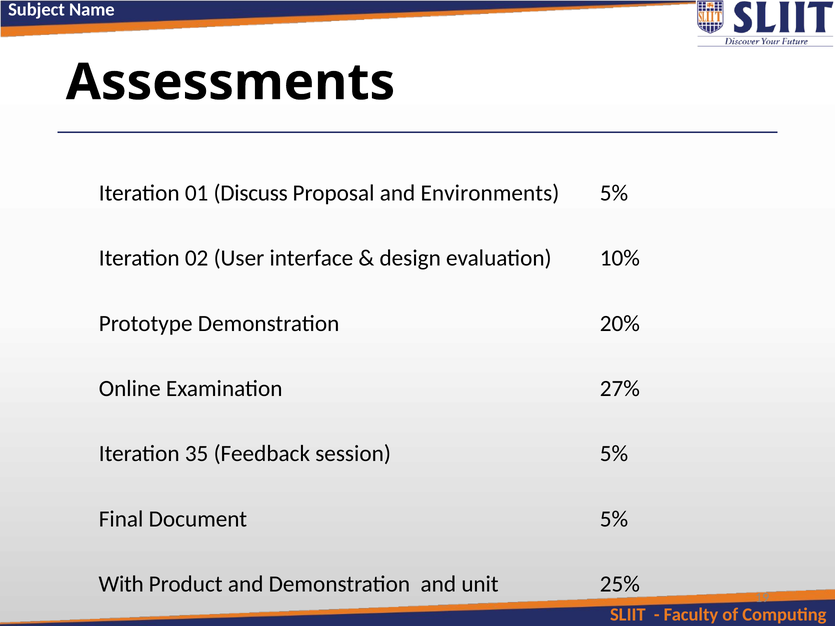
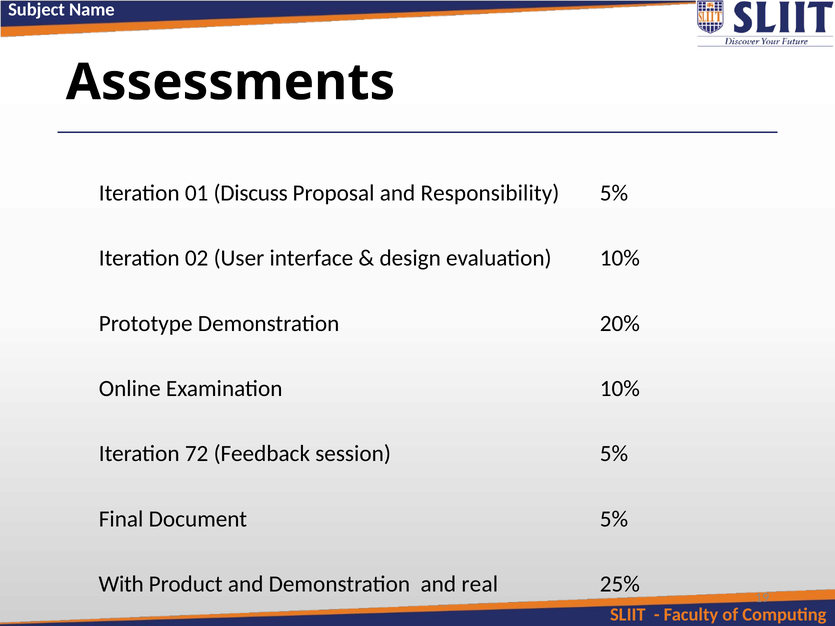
Environments: Environments -> Responsibility
Examination 27%: 27% -> 10%
35: 35 -> 72
unit: unit -> real
